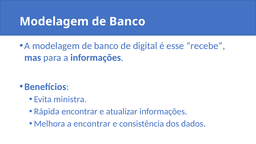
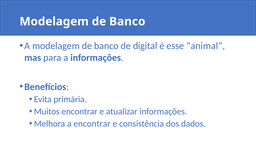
recebe: recebe -> animal
ministra: ministra -> primária
Rápida: Rápida -> Muitos
